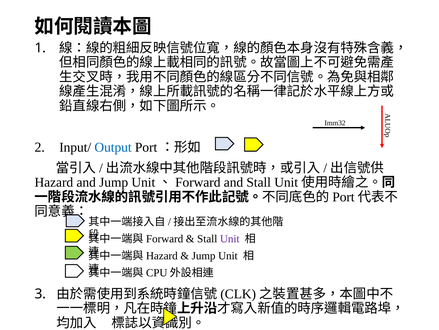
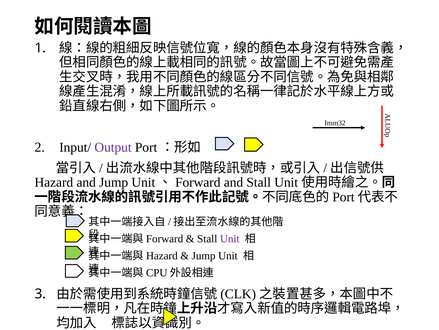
Output colour: blue -> purple
